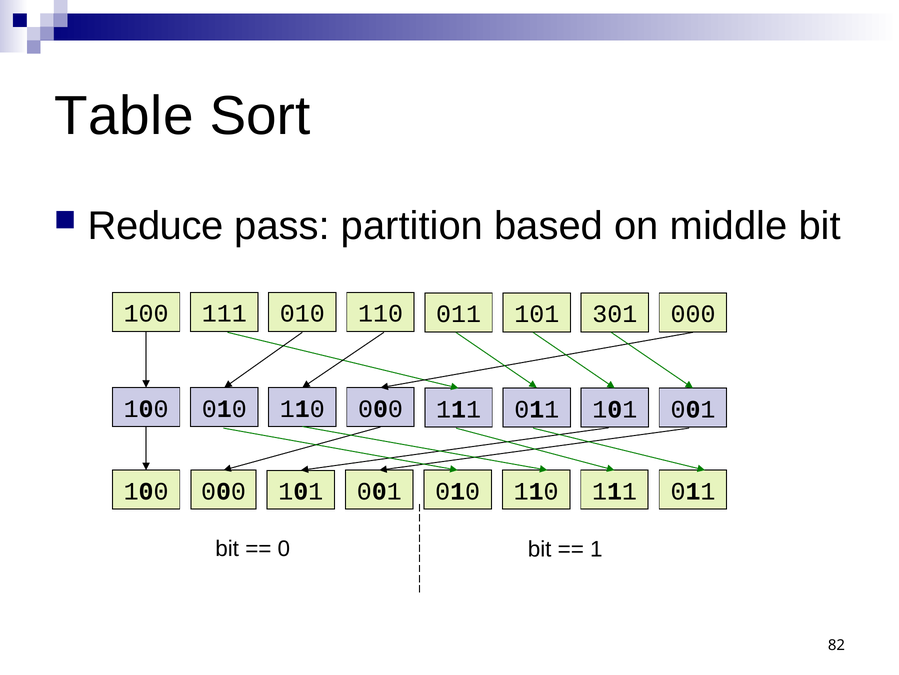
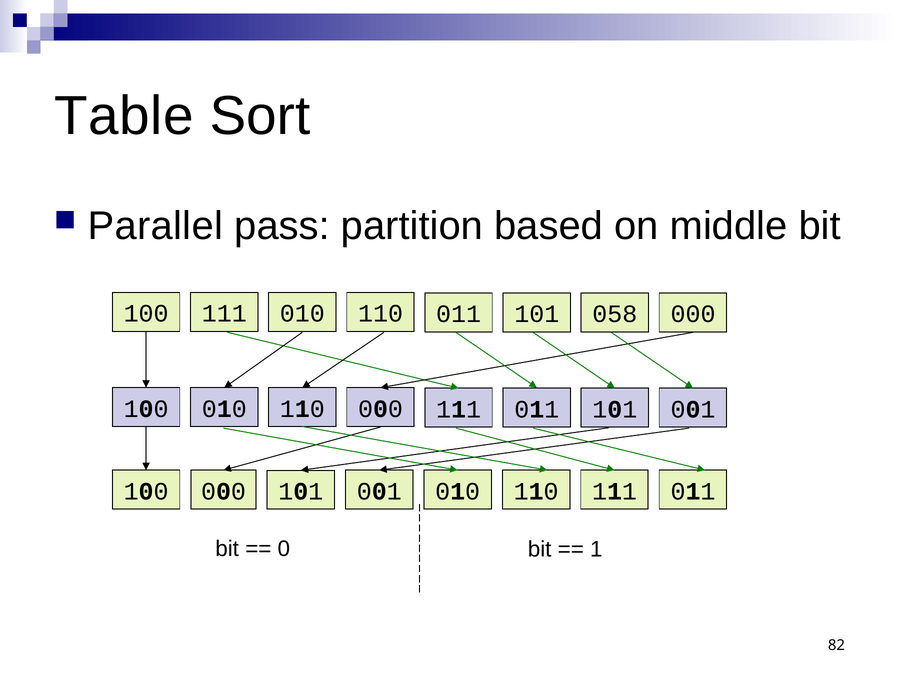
Reduce: Reduce -> Parallel
301: 301 -> 058
